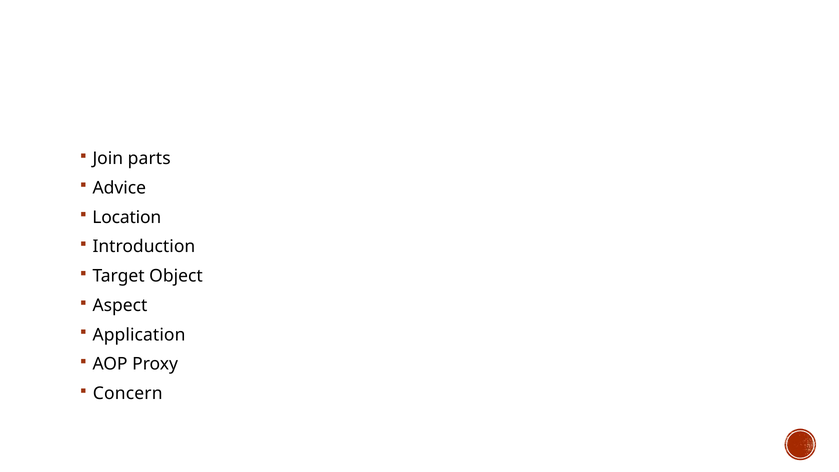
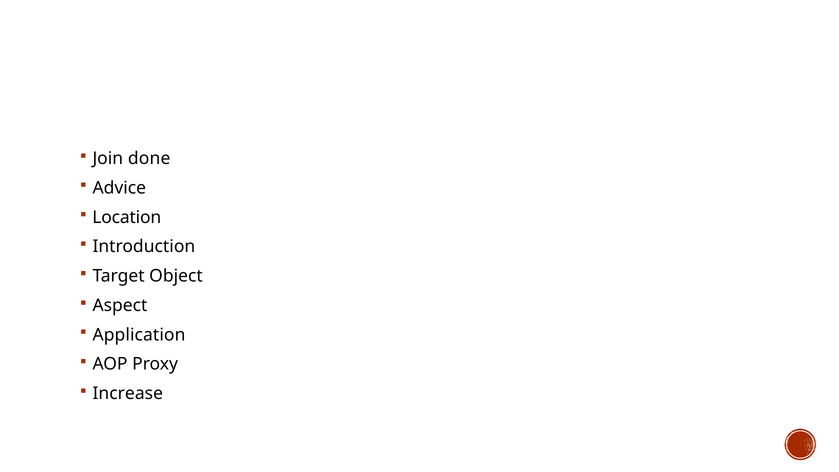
parts: parts -> done
Concern: Concern -> Increase
